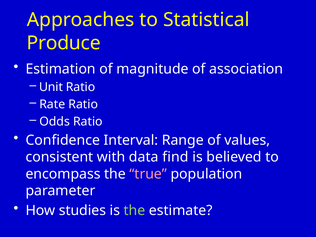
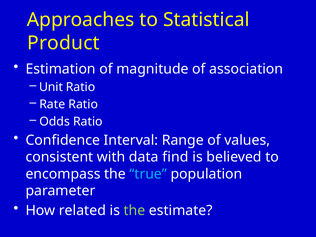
Produce: Produce -> Product
true colour: pink -> light blue
studies: studies -> related
